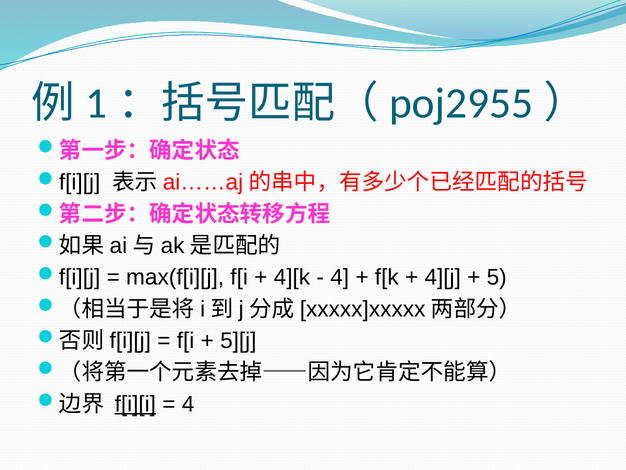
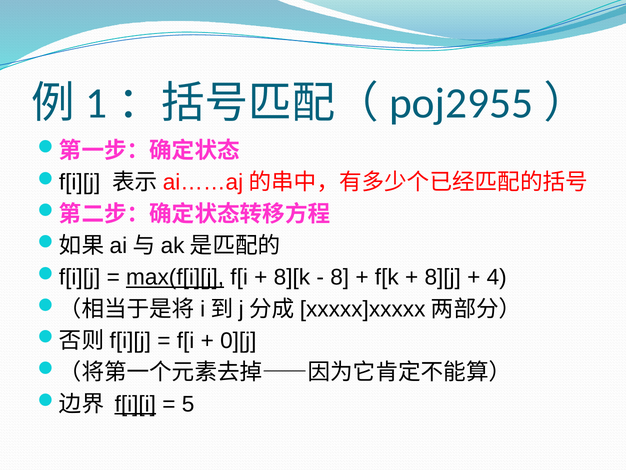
max(f[i][j underline: none -> present
4][k: 4][k -> 8][k
4 at (340, 277): 4 -> 8
4][j: 4][j -> 8][j
5: 5 -> 4
5][j: 5][j -> 0][j
4 at (188, 404): 4 -> 5
